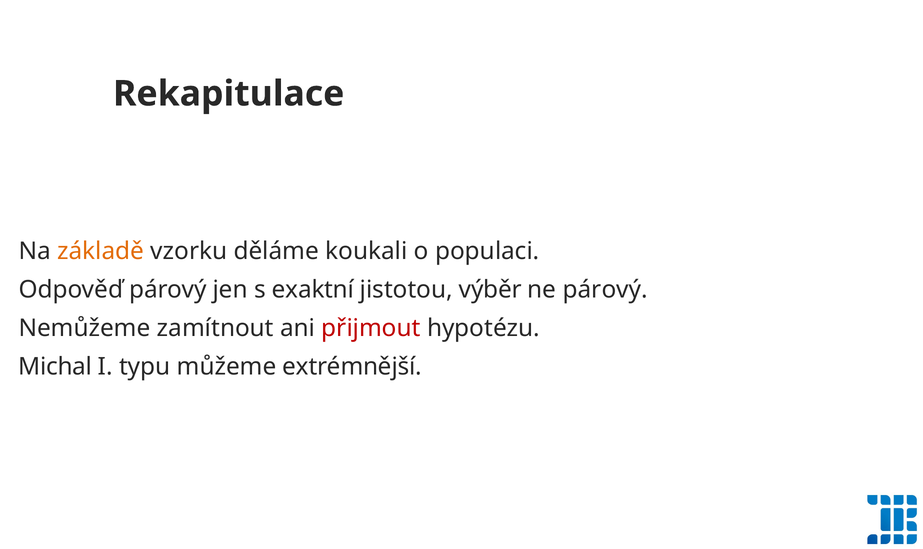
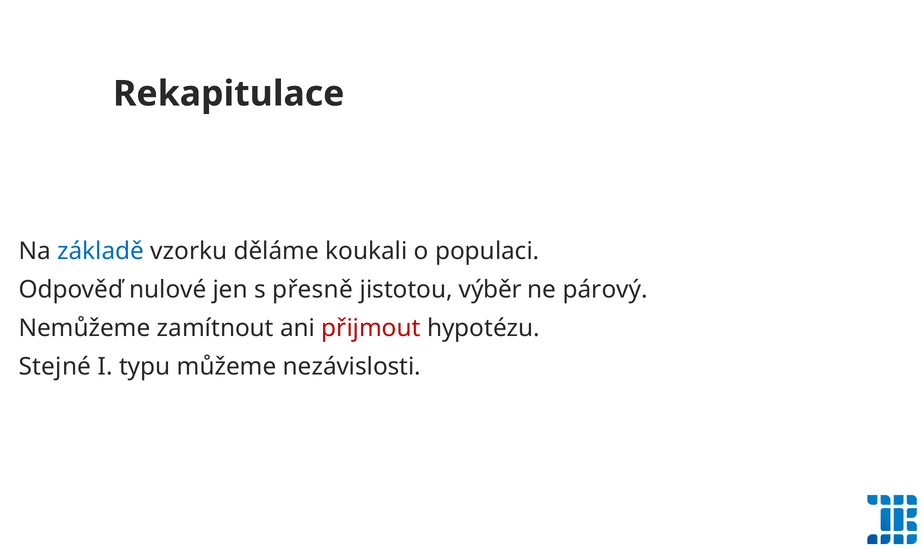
základě colour: orange -> blue
Odpověď párový: párový -> nulové
exaktní: exaktní -> přesně
Michal: Michal -> Stejné
extrémnější: extrémnější -> nezávislosti
